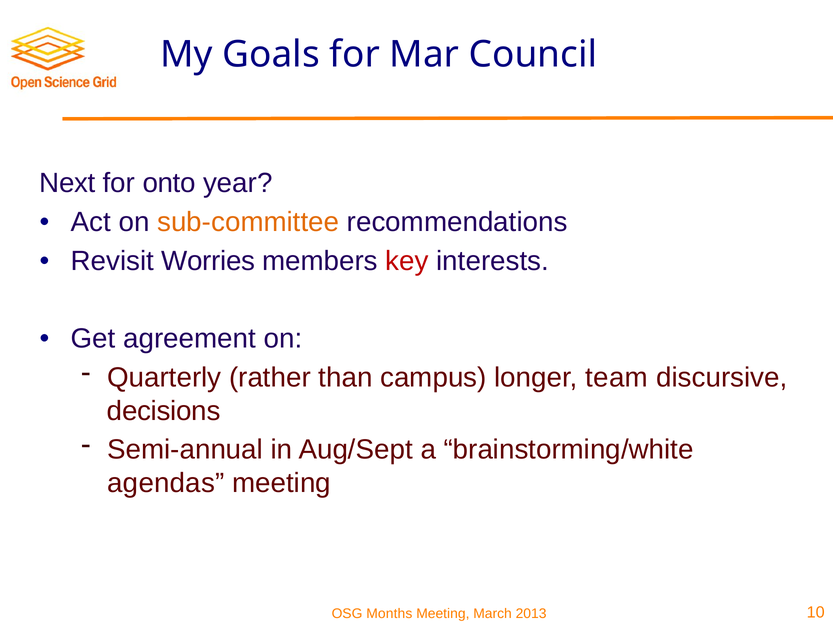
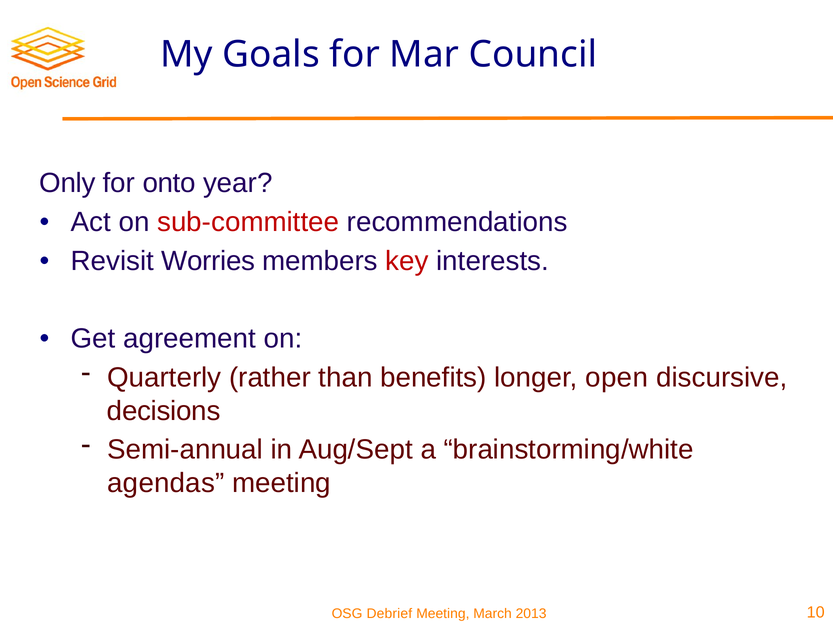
Next: Next -> Only
sub-committee colour: orange -> red
campus: campus -> benefits
team: team -> open
Months: Months -> Debrief
